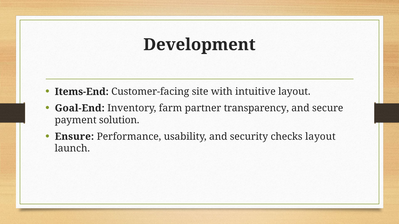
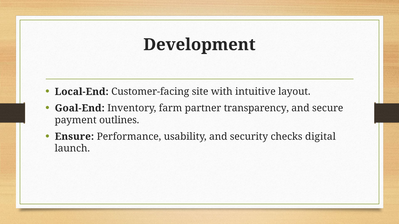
Items-End: Items-End -> Local-End
solution: solution -> outlines
checks layout: layout -> digital
